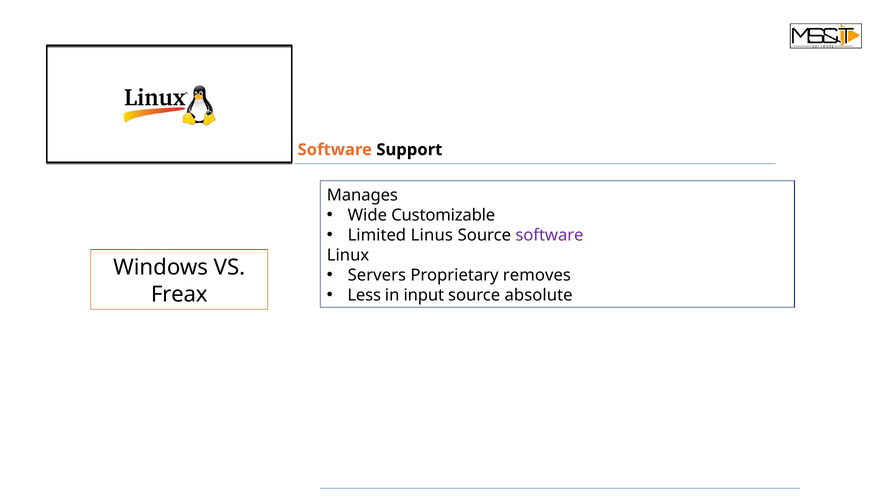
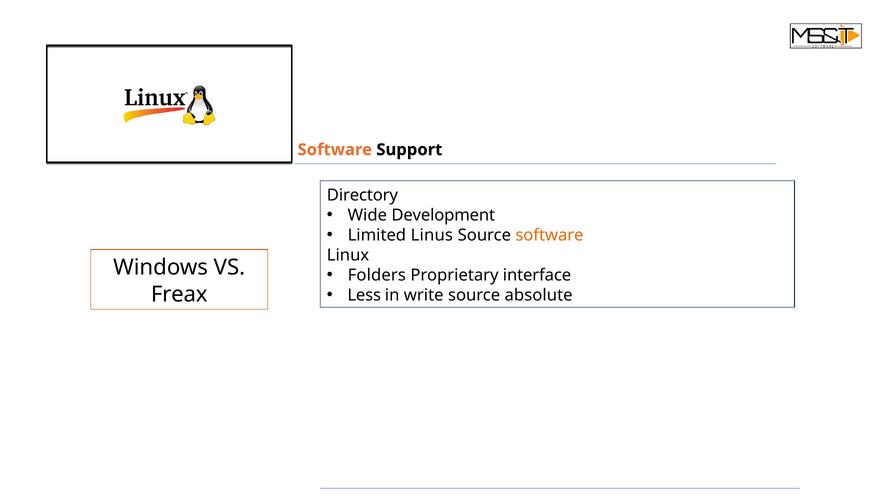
Manages: Manages -> Directory
Customizable: Customizable -> Development
software at (549, 236) colour: purple -> orange
Servers: Servers -> Folders
removes: removes -> interface
input: input -> write
